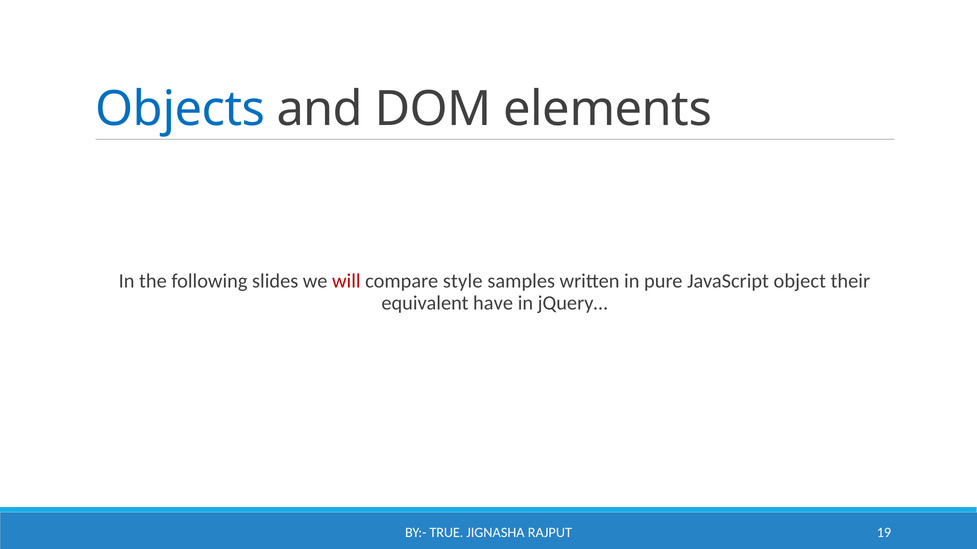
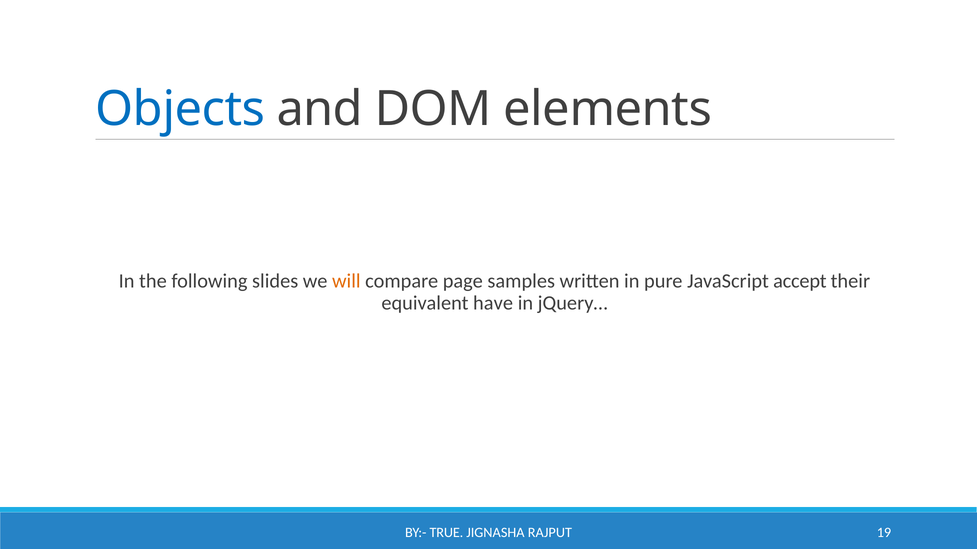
will colour: red -> orange
style: style -> page
object: object -> accept
